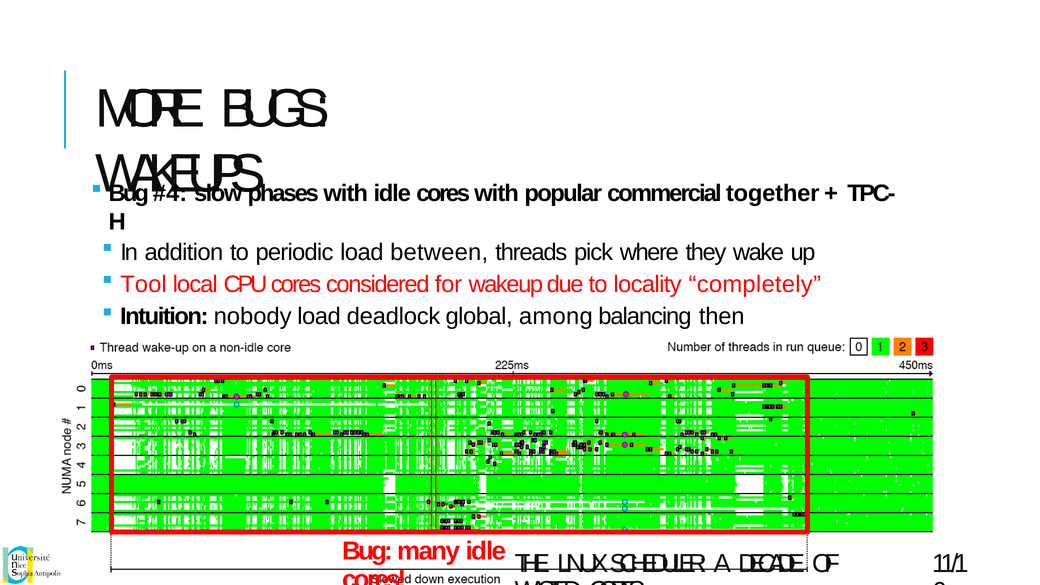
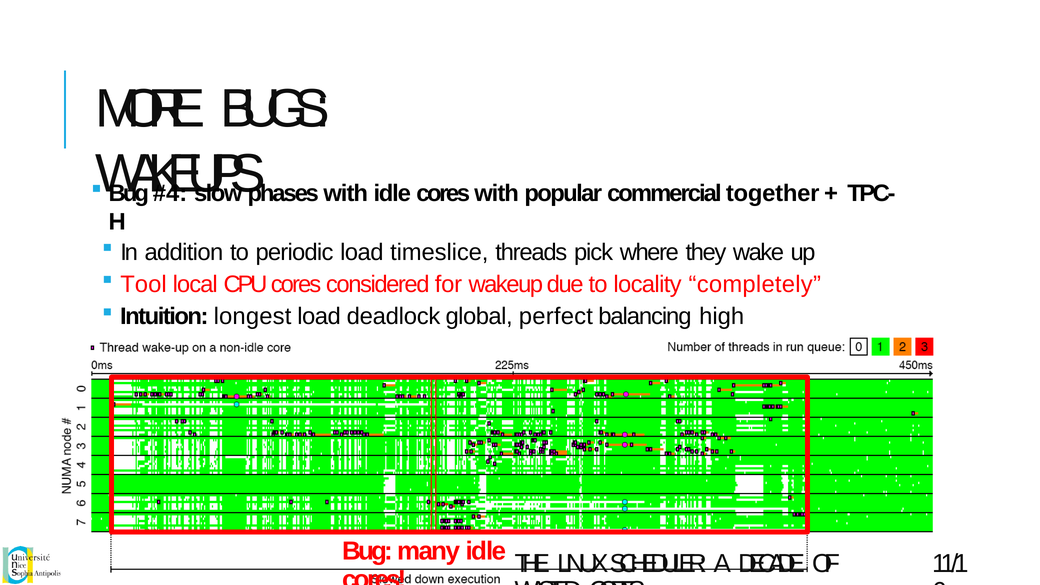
between: between -> timeslice
nobody: nobody -> longest
among: among -> perfect
then: then -> high
